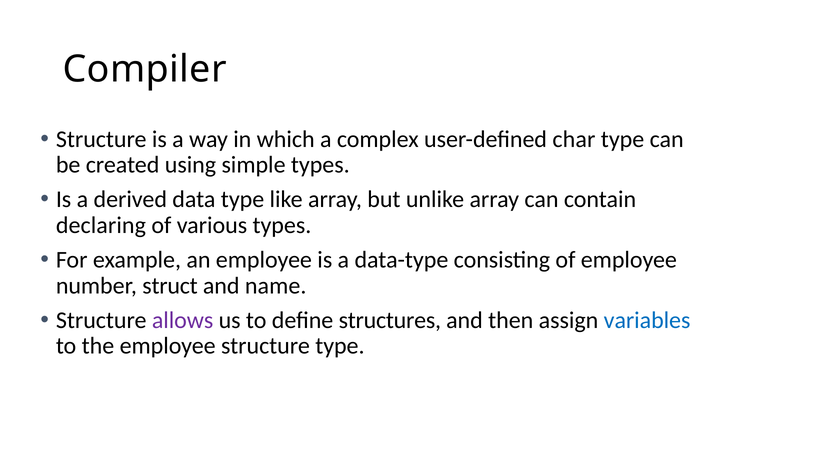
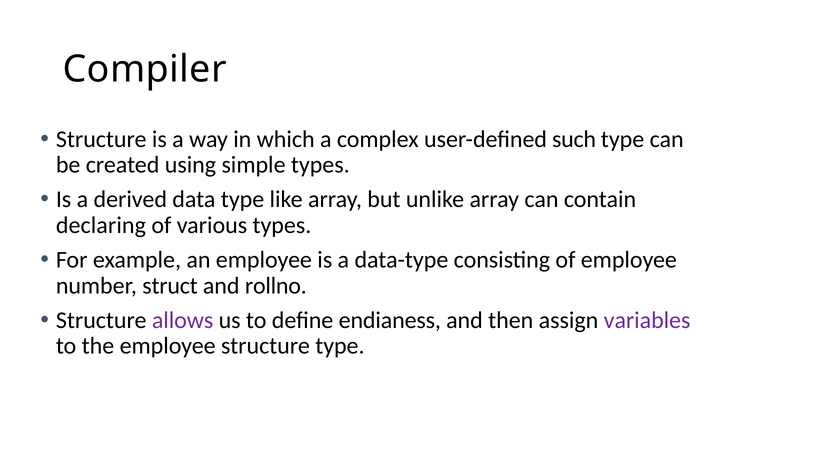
char: char -> such
name: name -> rollno
structures: structures -> endianess
variables colour: blue -> purple
